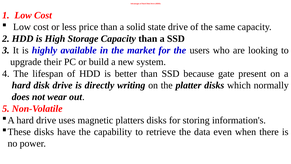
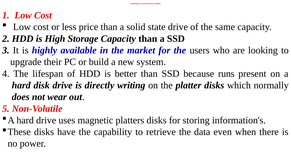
gate: gate -> runs
